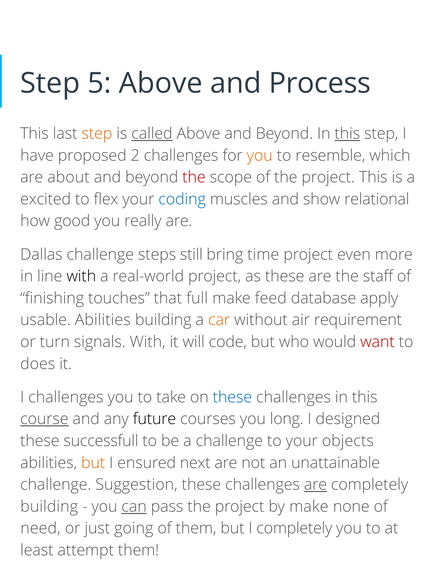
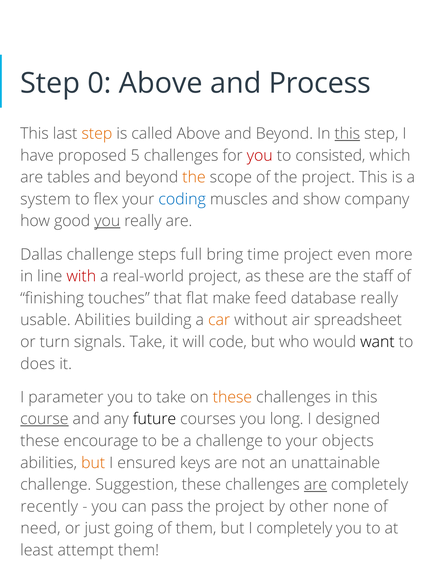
5: 5 -> 0
called underline: present -> none
2: 2 -> 5
you at (260, 155) colour: orange -> red
resemble: resemble -> consisted
about: about -> tables
the at (194, 177) colour: red -> orange
excited: excited -> system
relational: relational -> company
you at (107, 221) underline: none -> present
still: still -> full
with at (81, 276) colour: black -> red
full: full -> flat
database apply: apply -> really
requirement: requirement -> spreadsheet
signals With: With -> Take
want colour: red -> black
I challenges: challenges -> parameter
these at (232, 397) colour: blue -> orange
successfull: successfull -> encourage
next: next -> keys
building at (49, 506): building -> recently
can underline: present -> none
by make: make -> other
